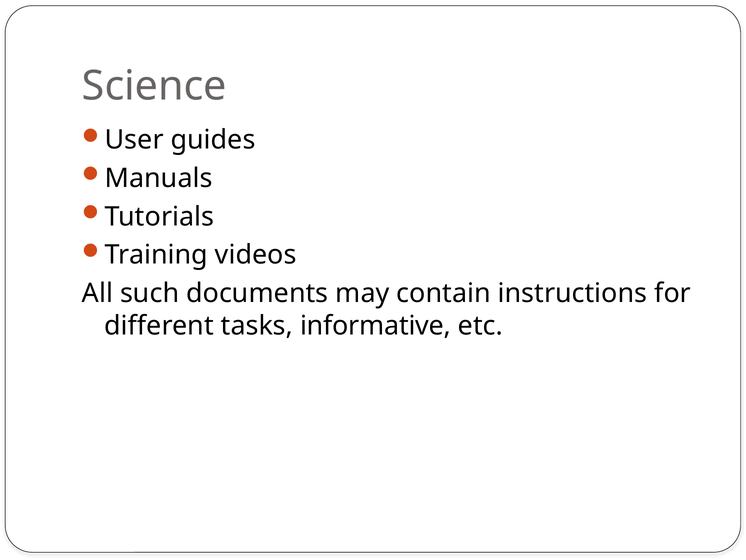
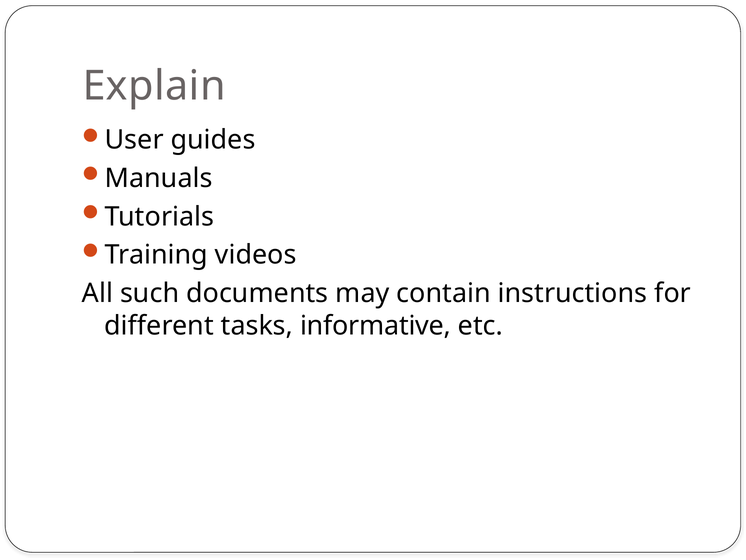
Science: Science -> Explain
